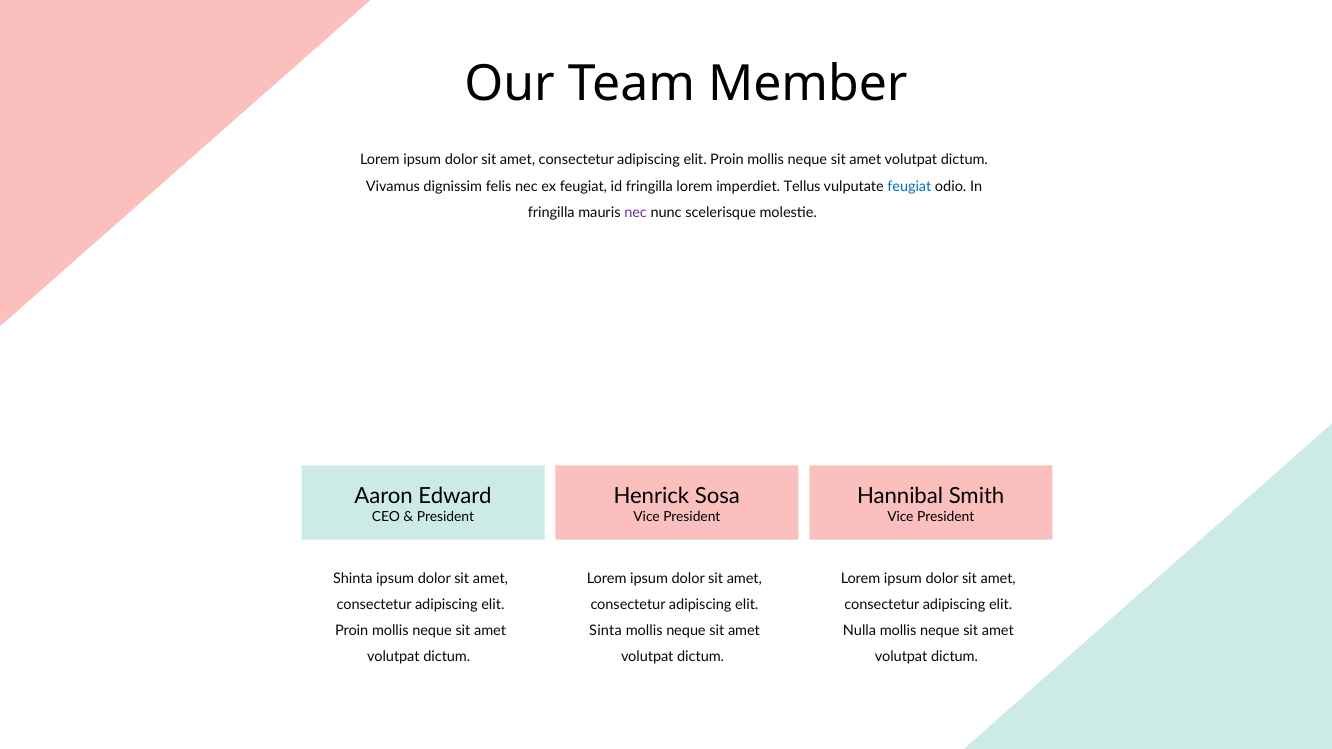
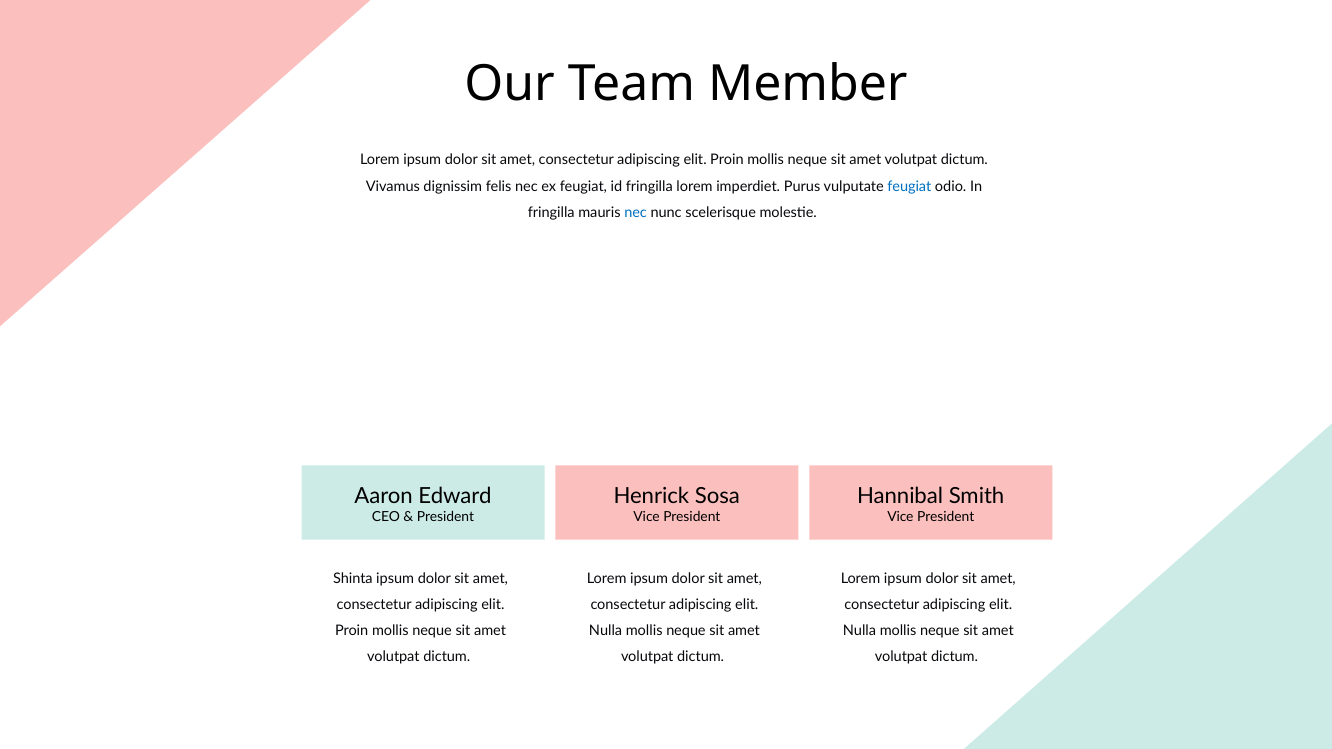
Tellus: Tellus -> Purus
nec at (636, 212) colour: purple -> blue
Sinta at (606, 631): Sinta -> Nulla
